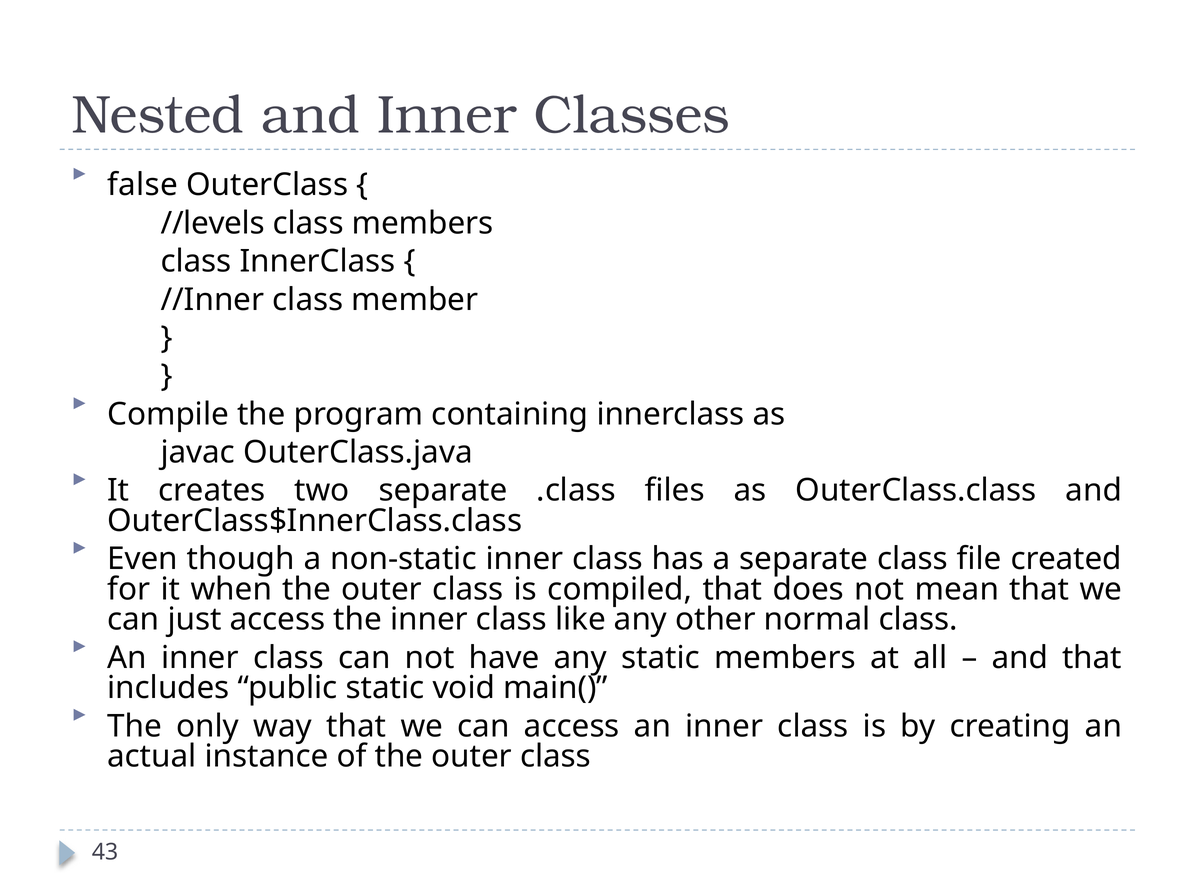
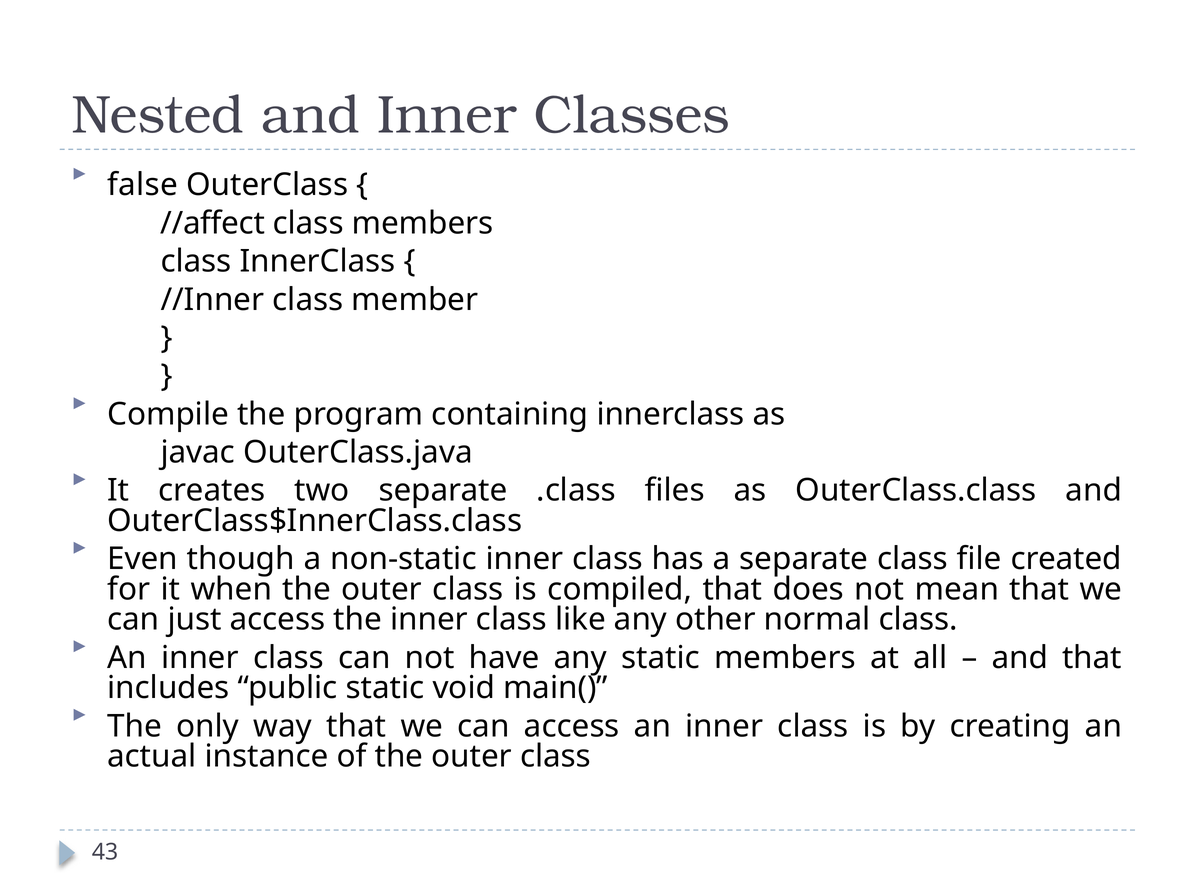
//levels: //levels -> //affect
